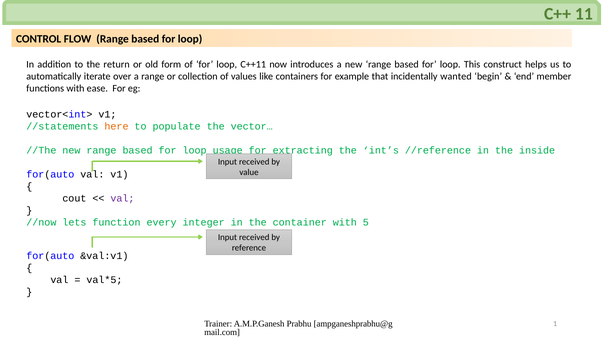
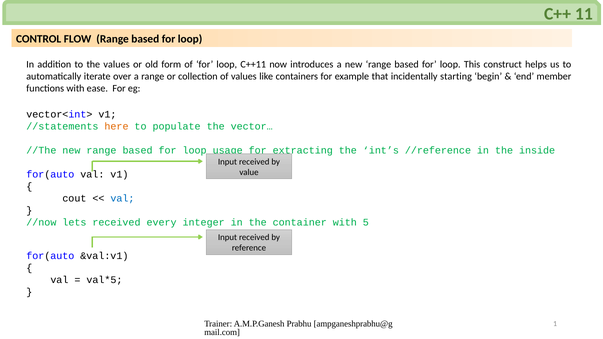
the return: return -> values
wanted: wanted -> starting
val at (122, 199) colour: purple -> blue
lets function: function -> received
